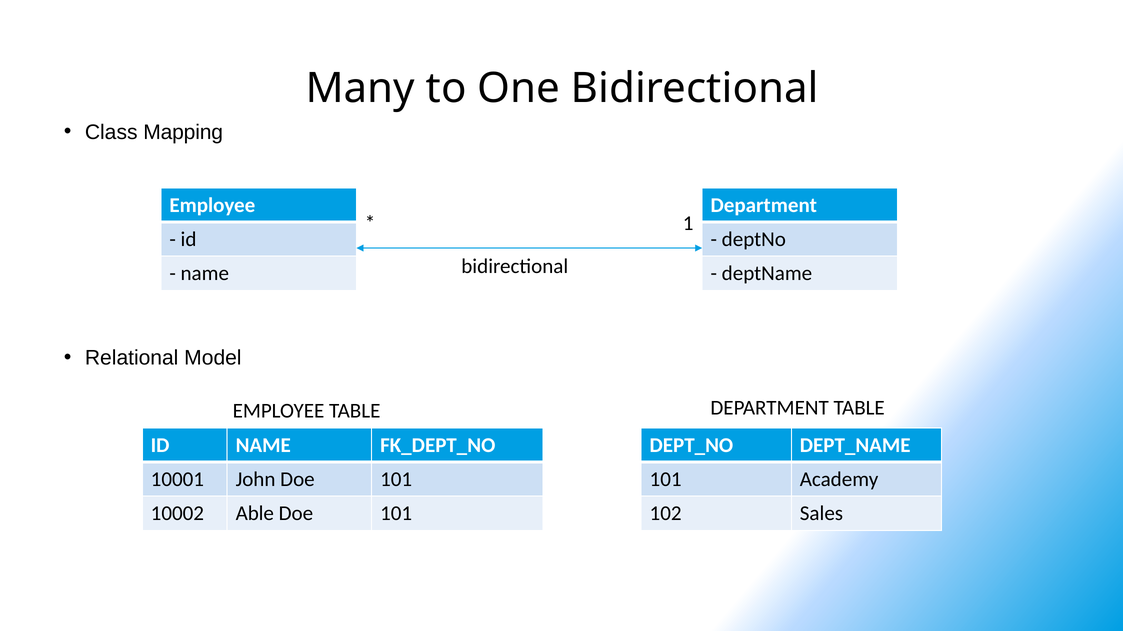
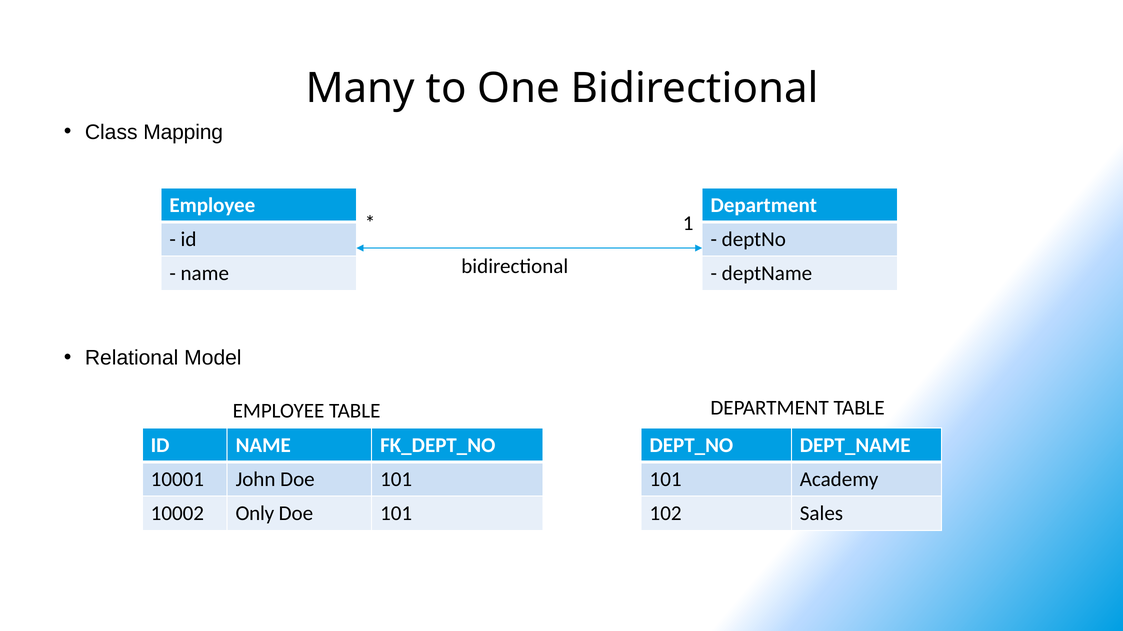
Able: Able -> Only
